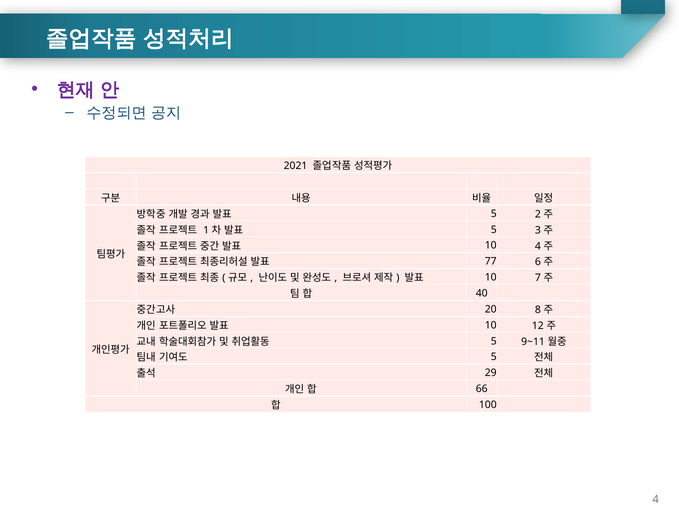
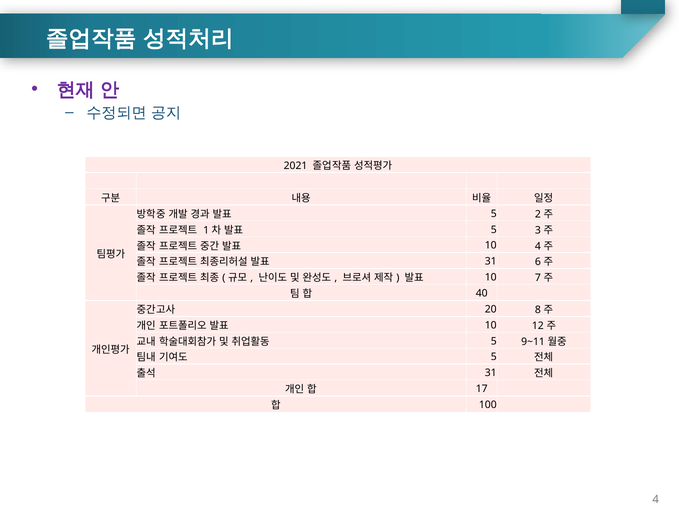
77 at (491, 262): 77 -> 31
29 at (491, 373): 29 -> 31
66: 66 -> 17
